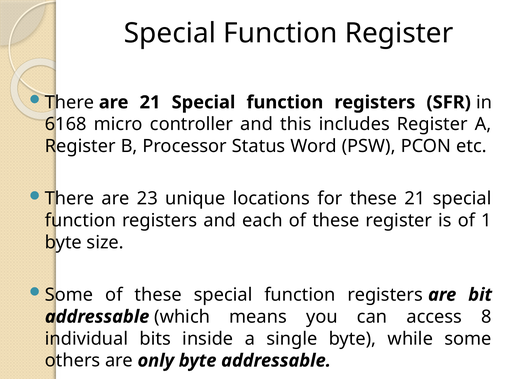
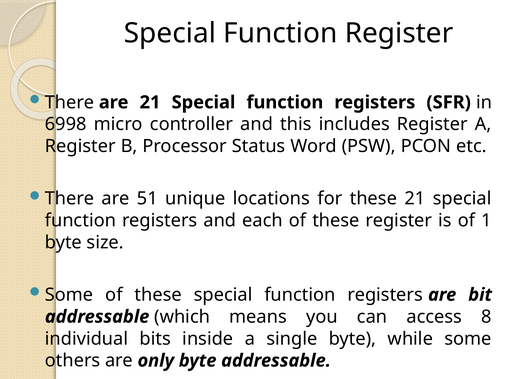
6168: 6168 -> 6998
23: 23 -> 51
